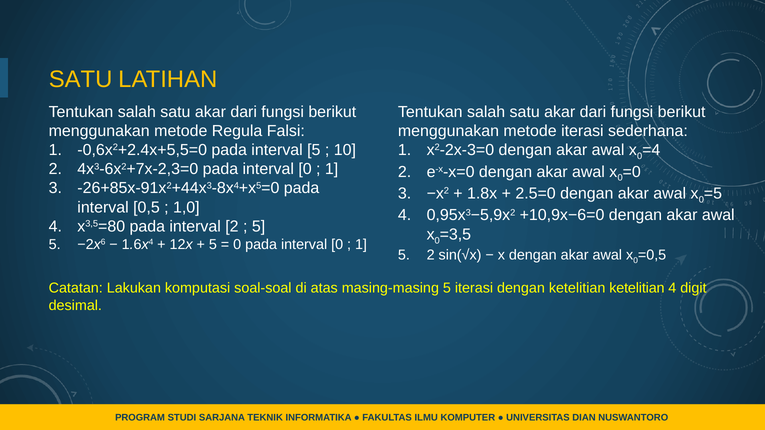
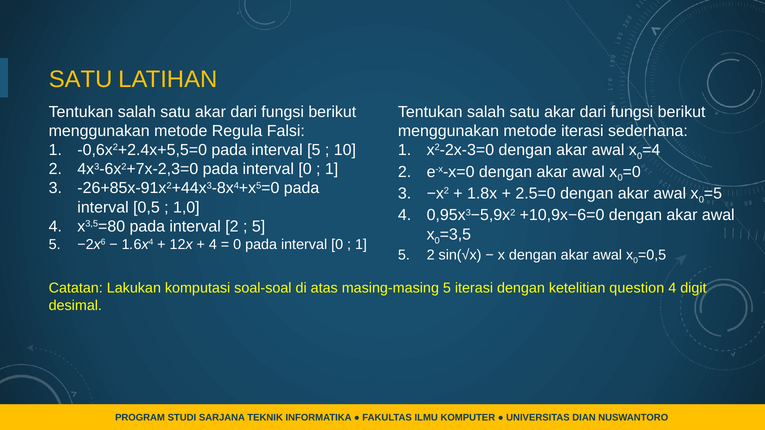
5 at (213, 245): 5 -> 4
ketelitian ketelitian: ketelitian -> question
